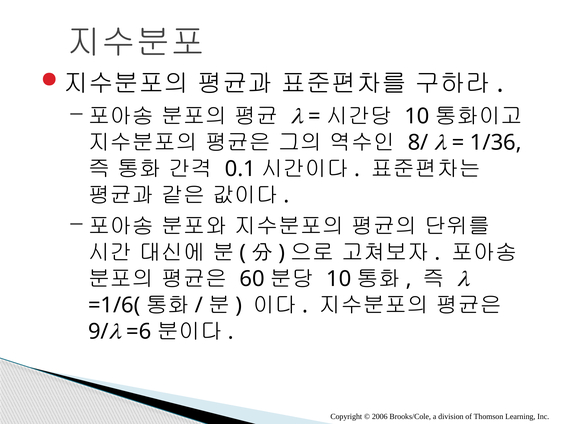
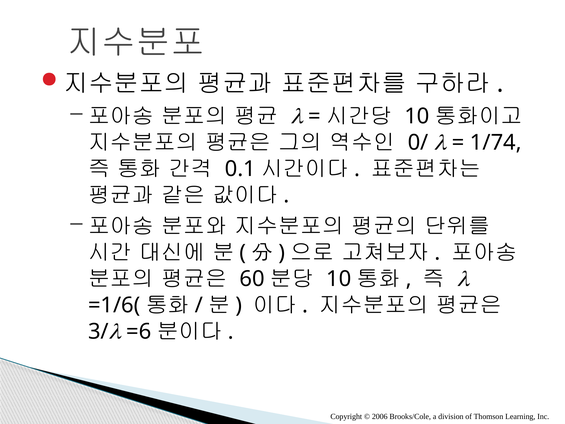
8/: 8/ -> 0/
1/36: 1/36 -> 1/74
9/: 9/ -> 3/
